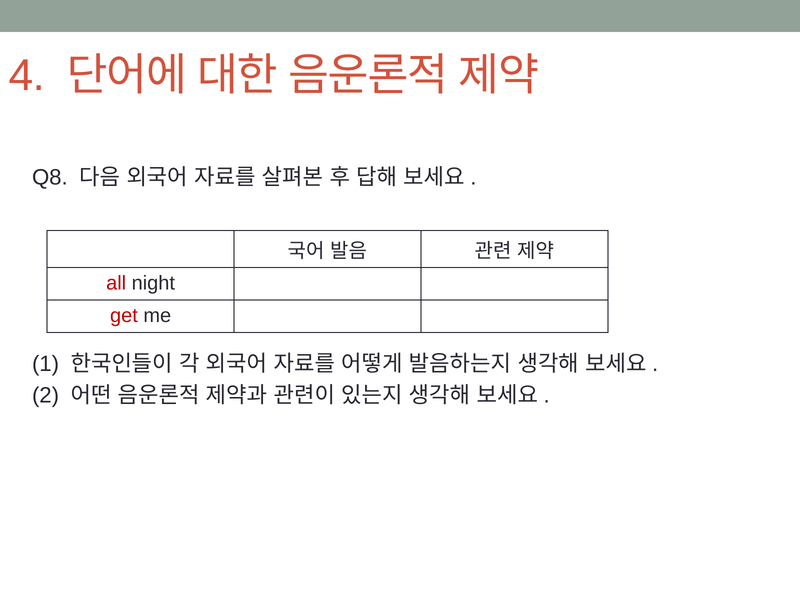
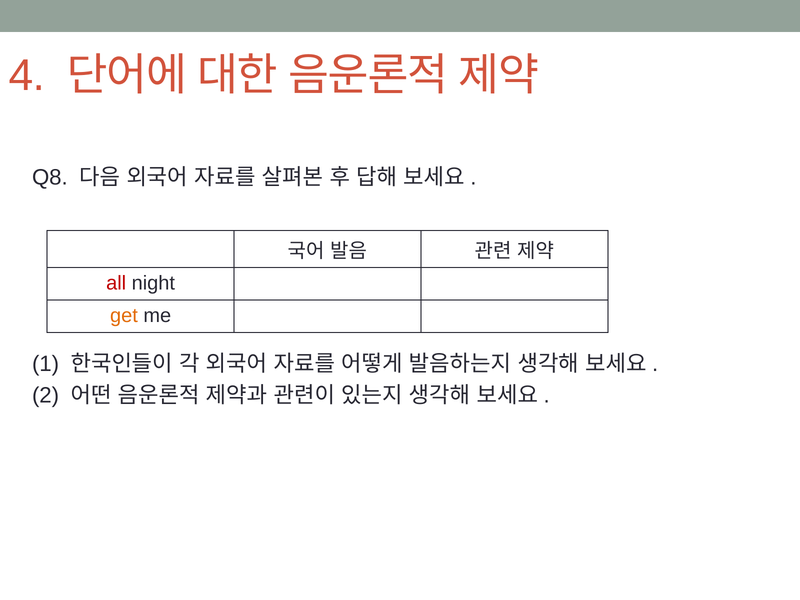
get colour: red -> orange
